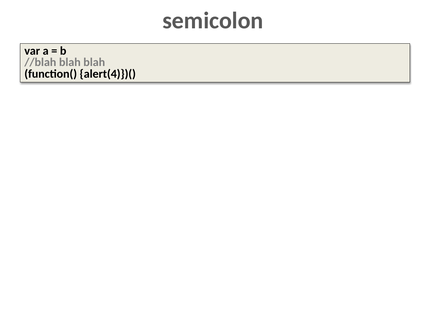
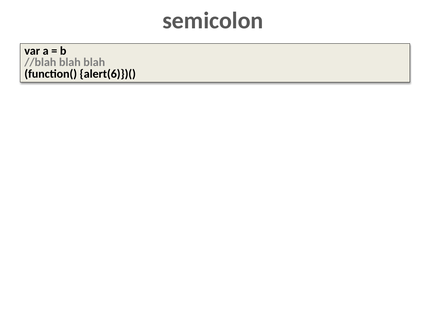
alert(4)})(: alert(4)})( -> alert(6)})(
